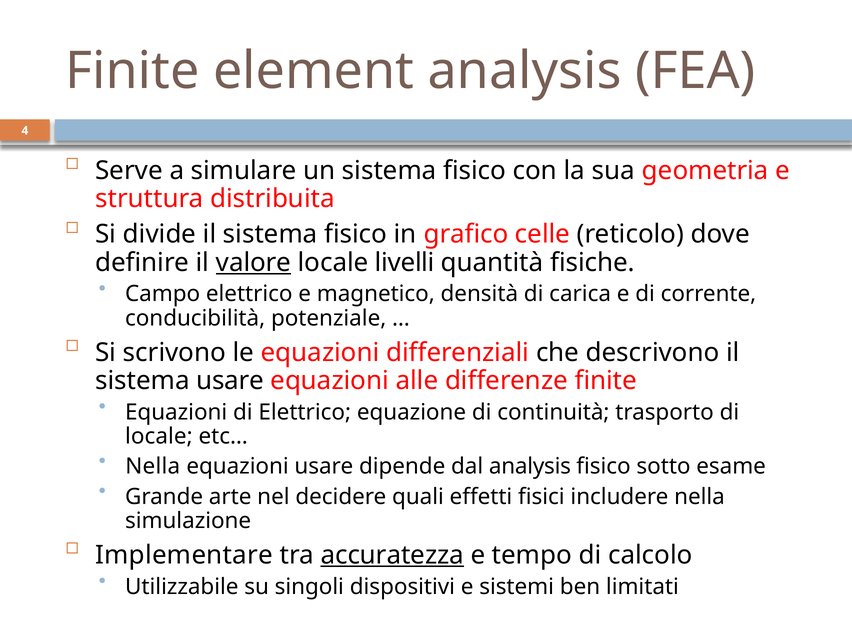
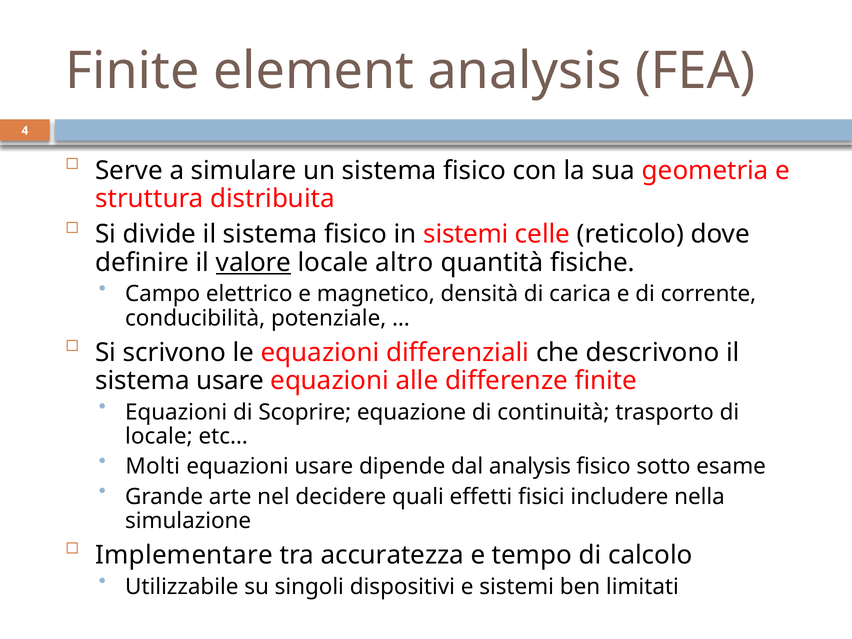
in grafico: grafico -> sistemi
livelli: livelli -> altro
di Elettrico: Elettrico -> Scoprire
Nella at (153, 467): Nella -> Molti
accuratezza underline: present -> none
